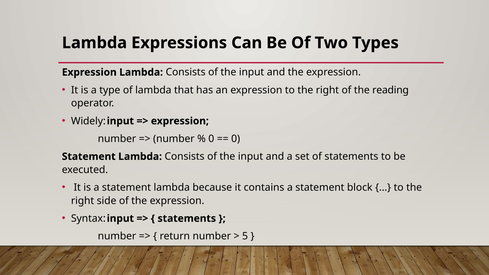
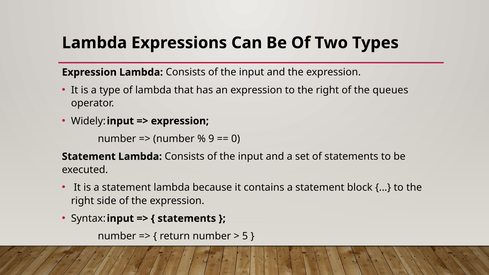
reading: reading -> queues
0 at (211, 139): 0 -> 9
